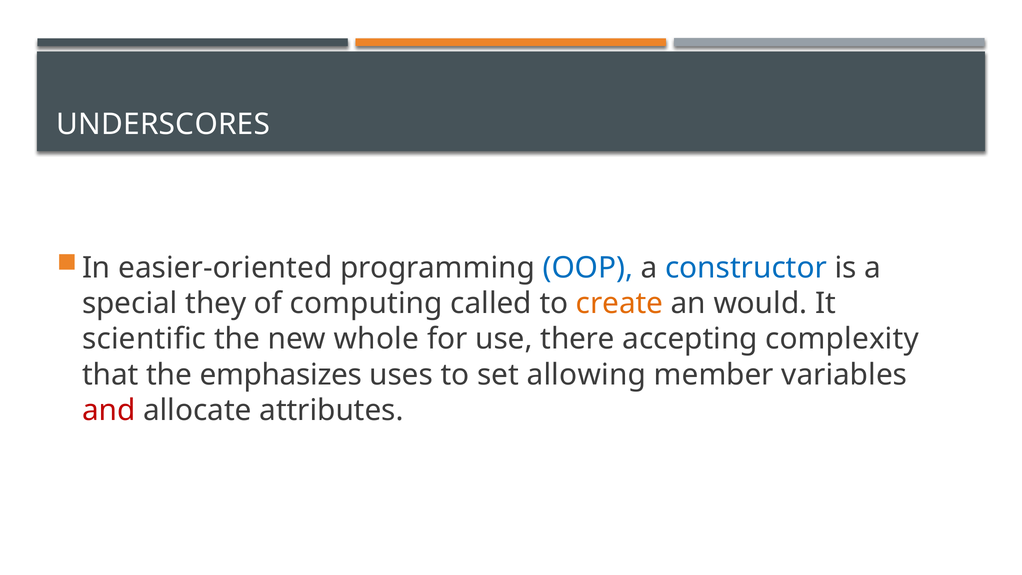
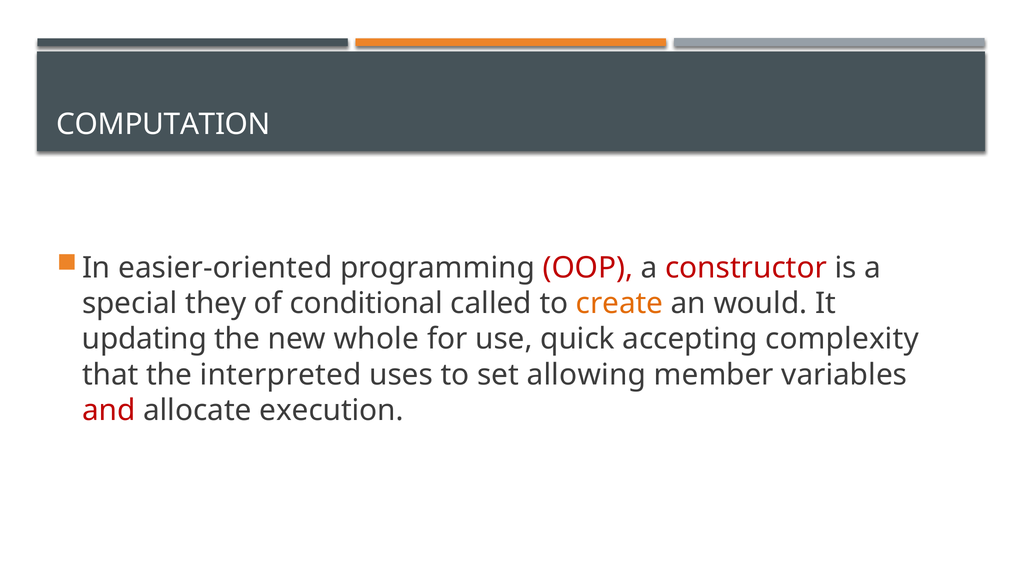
UNDERSCORES: UNDERSCORES -> COMPUTATION
OOP colour: blue -> red
constructor colour: blue -> red
computing: computing -> conditional
scientific: scientific -> updating
there: there -> quick
emphasizes: emphasizes -> interpreted
attributes: attributes -> execution
